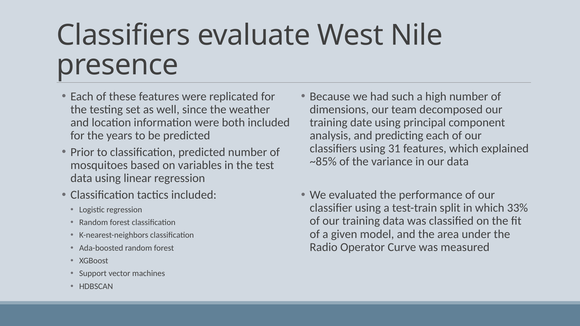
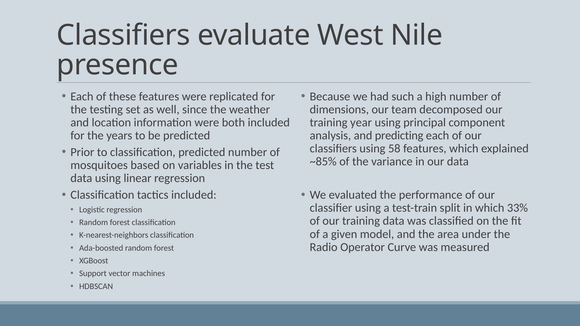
date: date -> year
31: 31 -> 58
